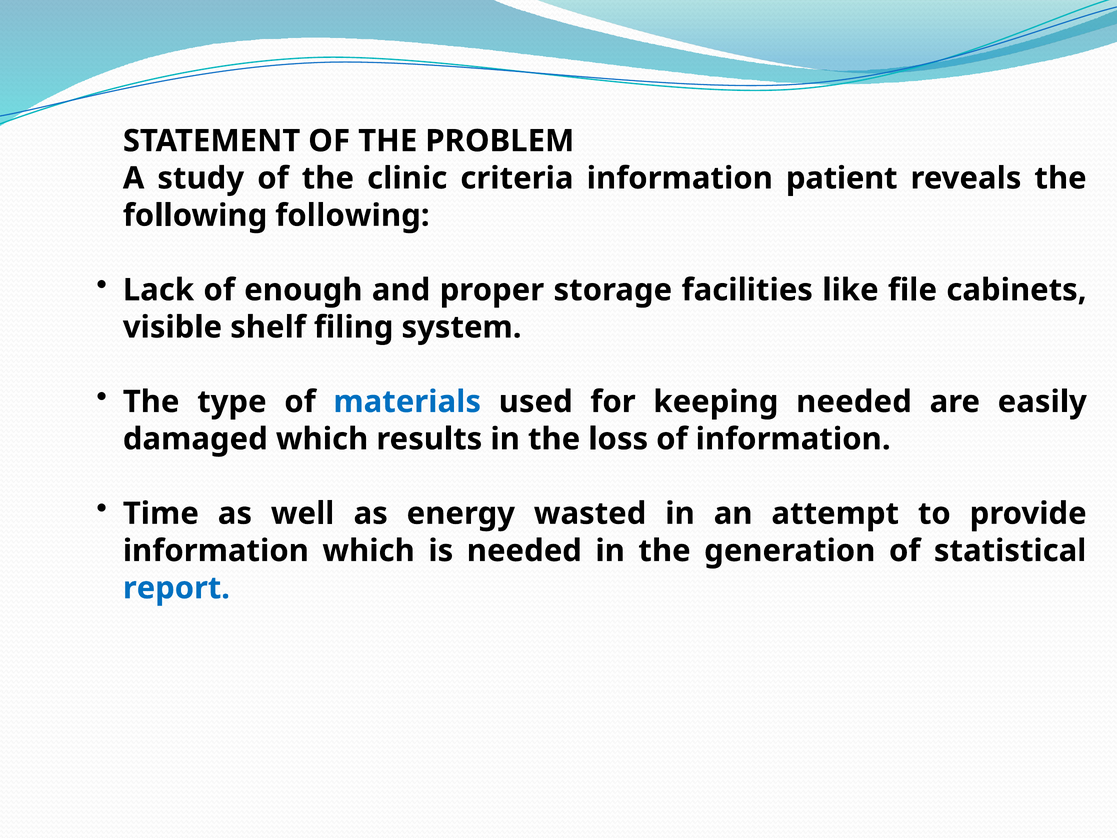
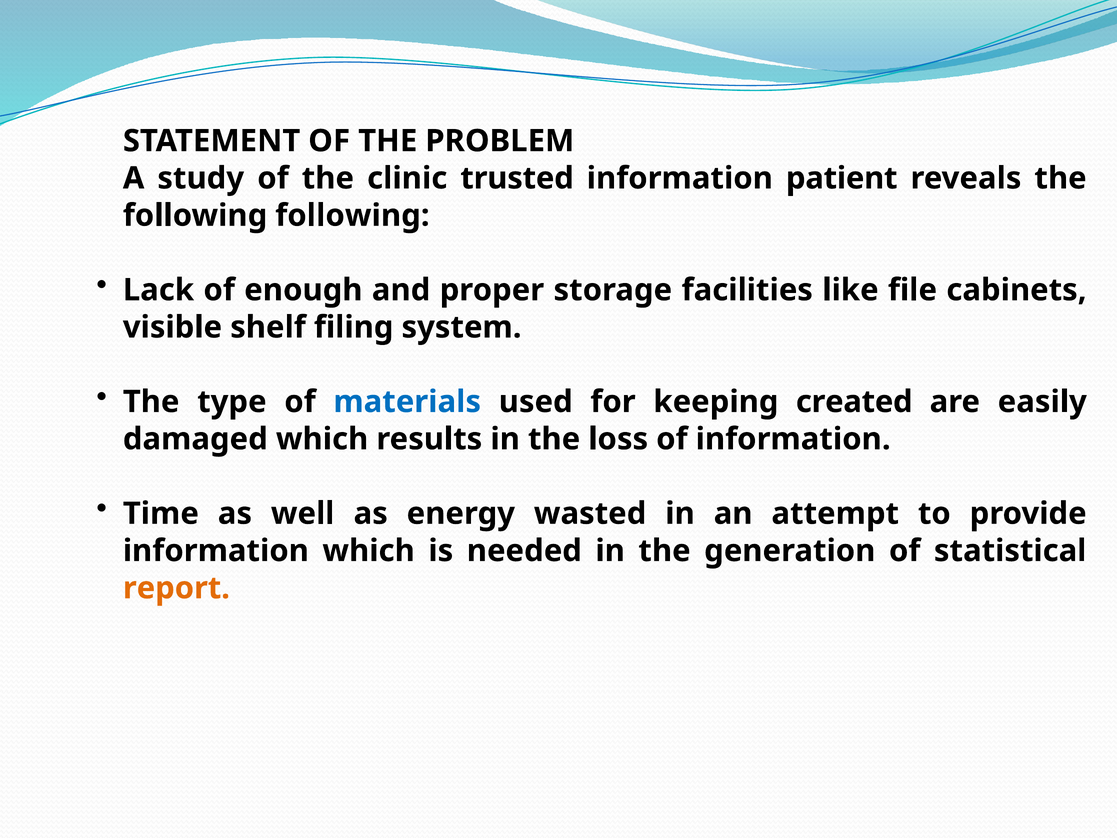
criteria: criteria -> trusted
keeping needed: needed -> created
report colour: blue -> orange
